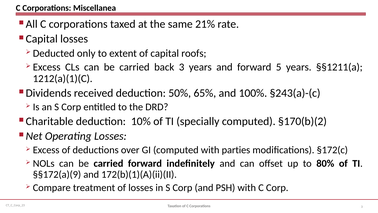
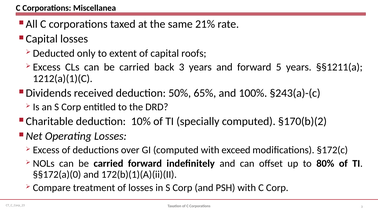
parties: parties -> exceed
§§172(a)(9: §§172(a)(9 -> §§172(a)(0
